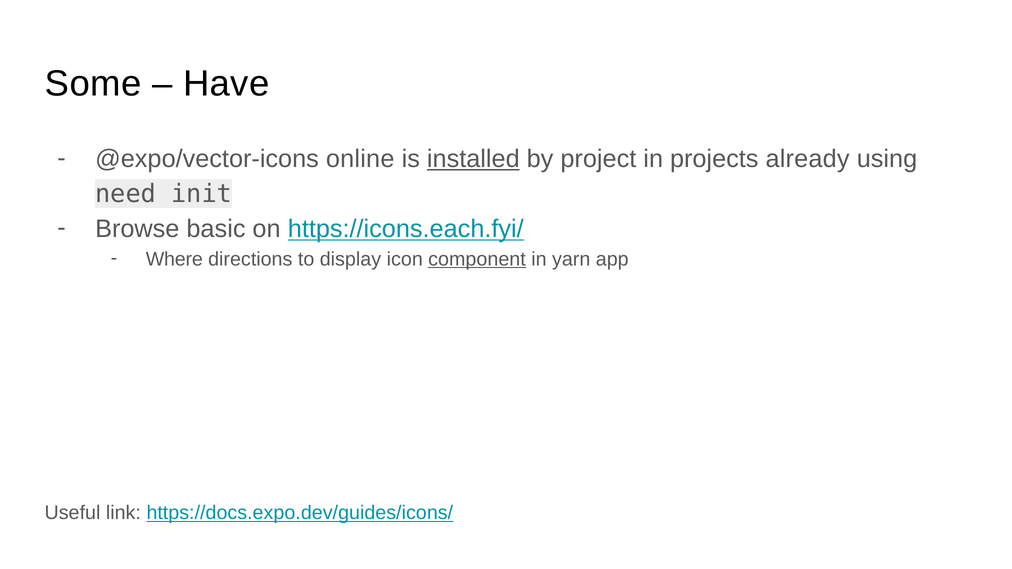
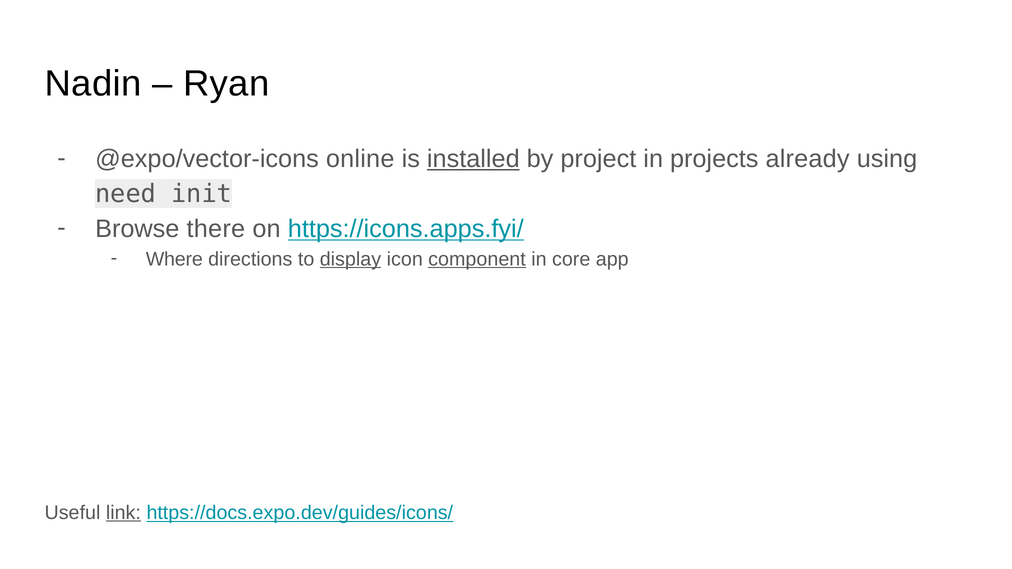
Some: Some -> Nadin
Have: Have -> Ryan
basic: basic -> there
https://icons.each.fyi/: https://icons.each.fyi/ -> https://icons.apps.fyi/
display underline: none -> present
yarn: yarn -> core
link underline: none -> present
